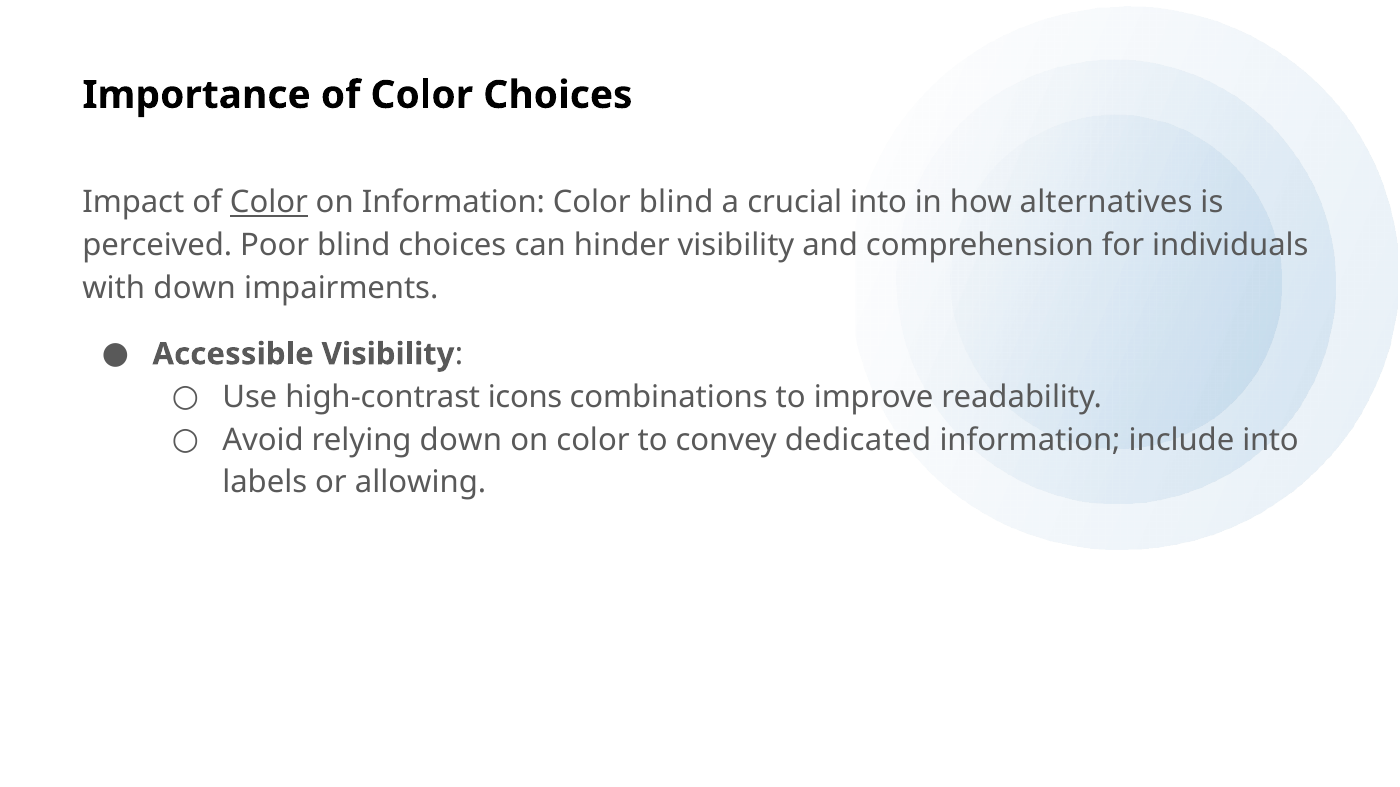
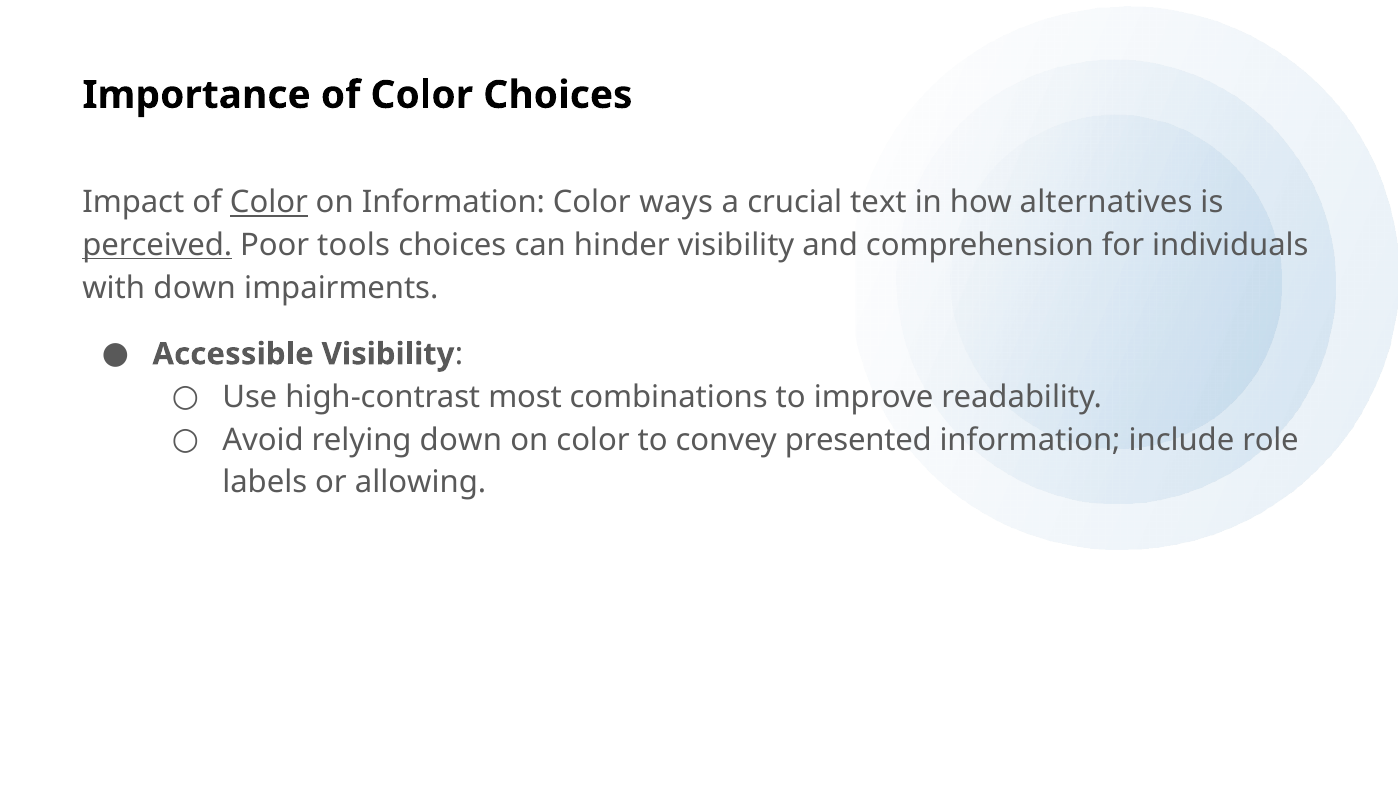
Color blind: blind -> ways
crucial into: into -> text
perceived underline: none -> present
Poor blind: blind -> tools
icons: icons -> most
dedicated: dedicated -> presented
include into: into -> role
